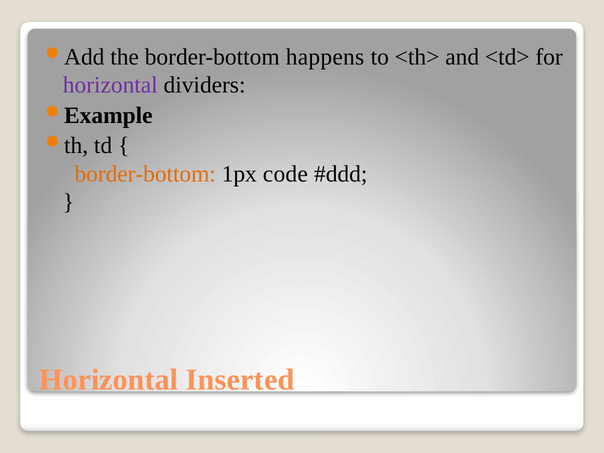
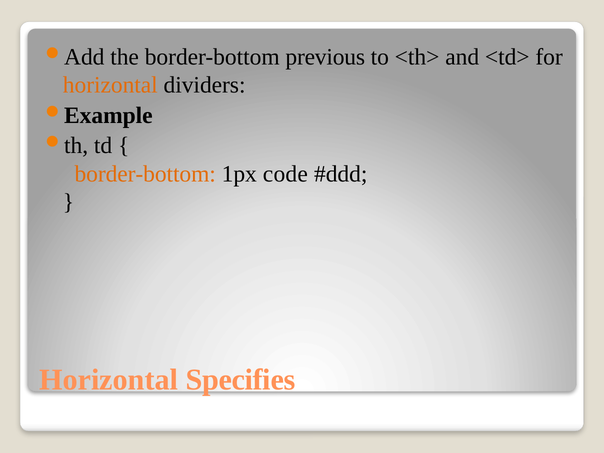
happens: happens -> previous
horizontal at (110, 85) colour: purple -> orange
Inserted: Inserted -> Specifies
